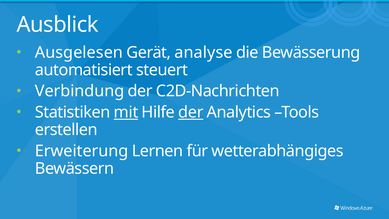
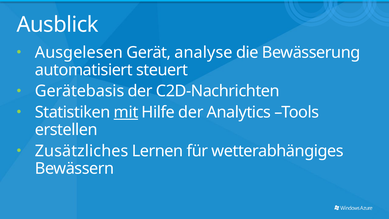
Verbindung: Verbindung -> Gerätebasis
der at (191, 112) underline: present -> none
Erweiterung: Erweiterung -> Zusätzliches
